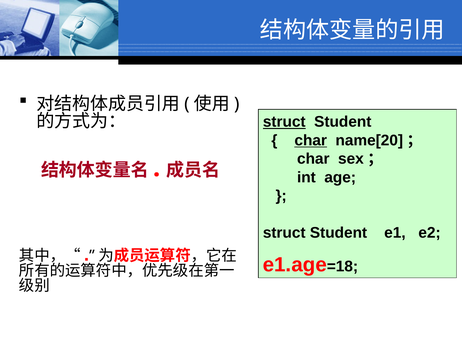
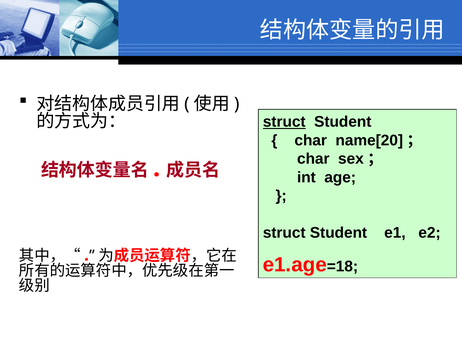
char at (311, 141) underline: present -> none
